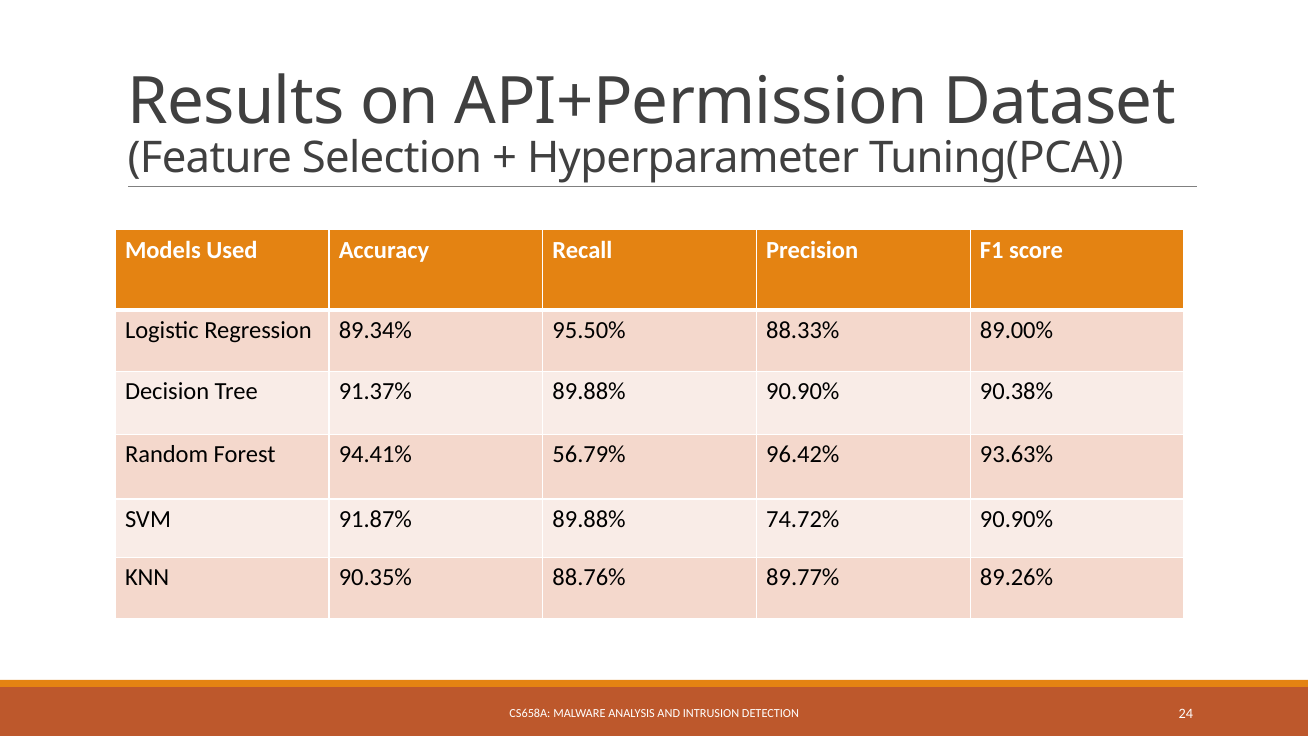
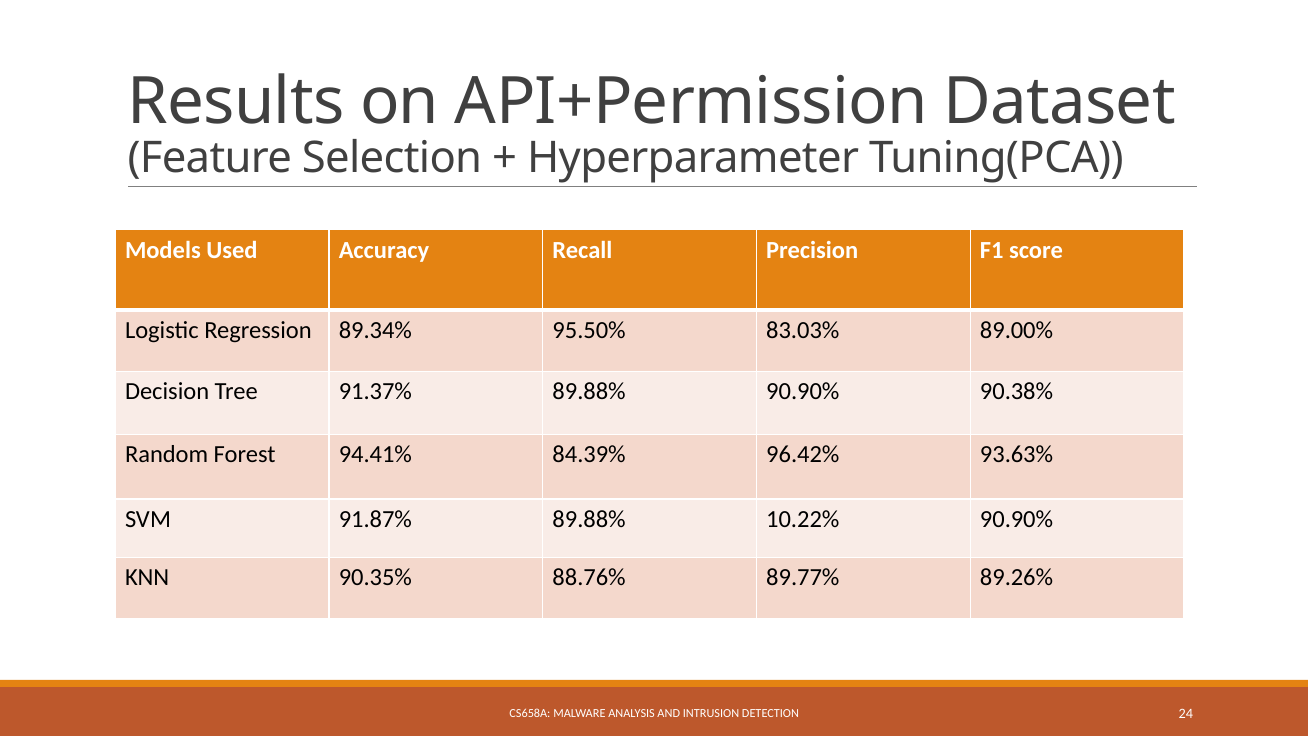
88.33%: 88.33% -> 83.03%
56.79%: 56.79% -> 84.39%
74.72%: 74.72% -> 10.22%
